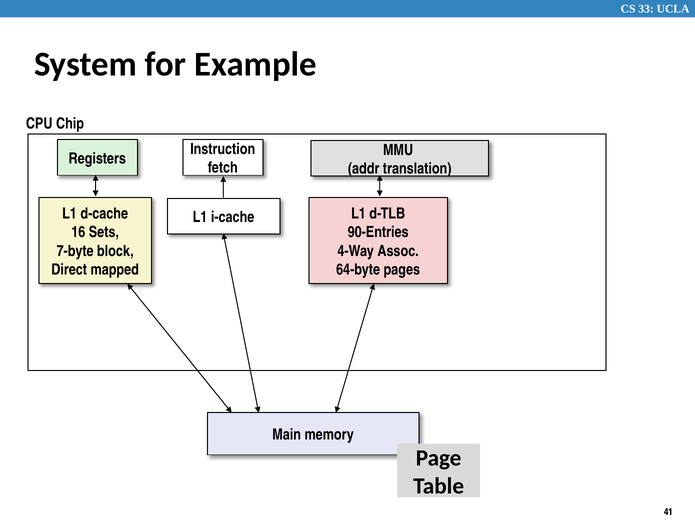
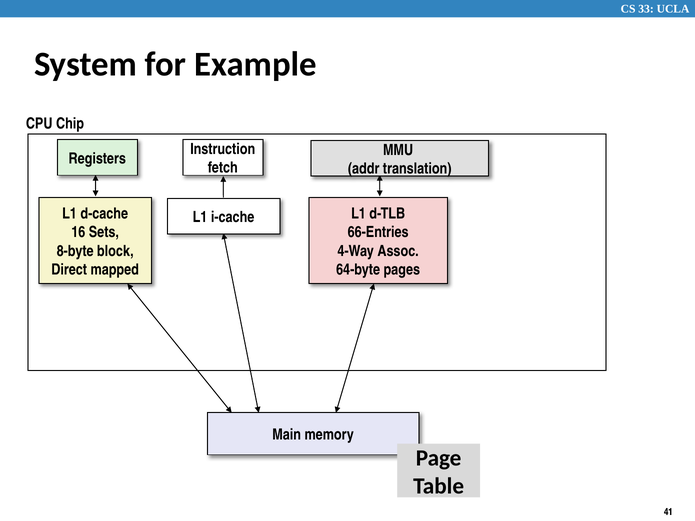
90-Entries: 90-Entries -> 66-Entries
7-byte: 7-byte -> 8-byte
